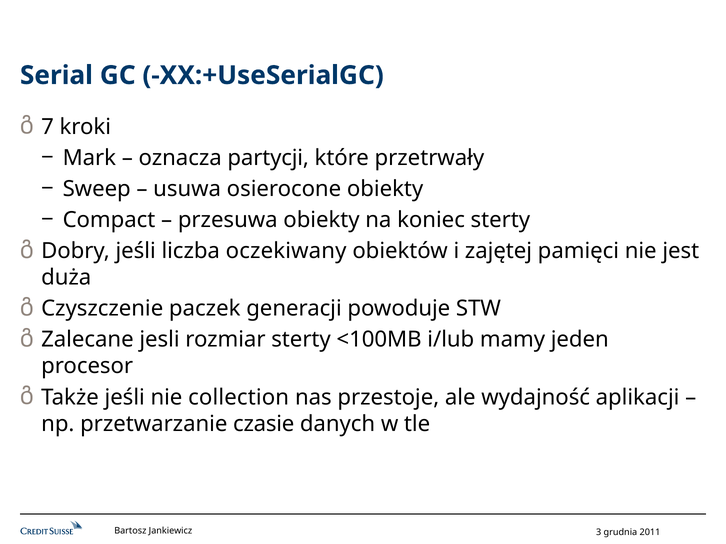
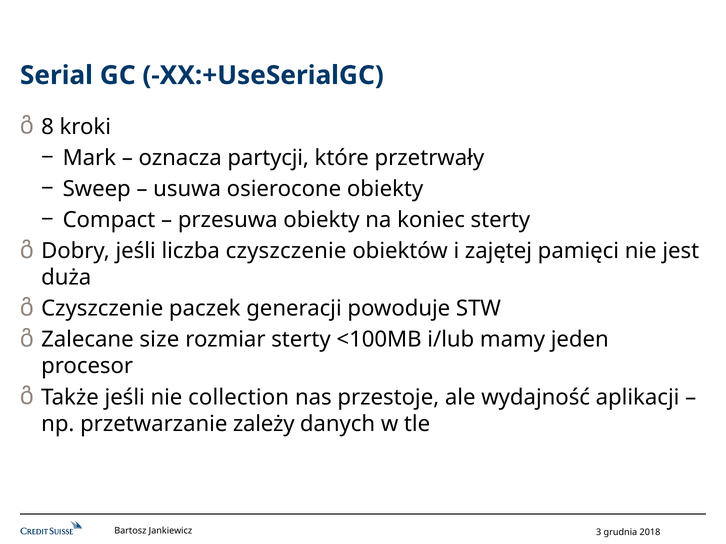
7: 7 -> 8
liczba oczekiwany: oczekiwany -> czyszczenie
jesli: jesli -> size
czasie: czasie -> zależy
2011: 2011 -> 2018
